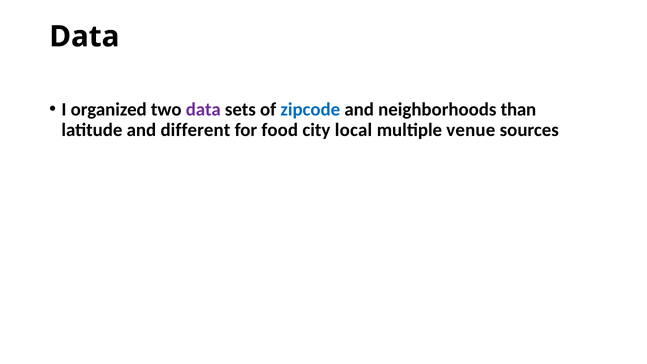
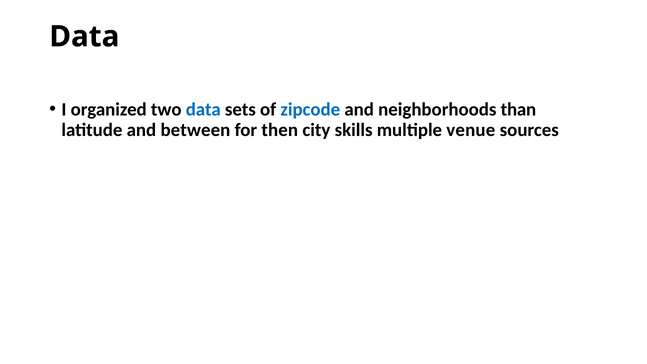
data at (203, 109) colour: purple -> blue
different: different -> between
food: food -> then
local: local -> skills
